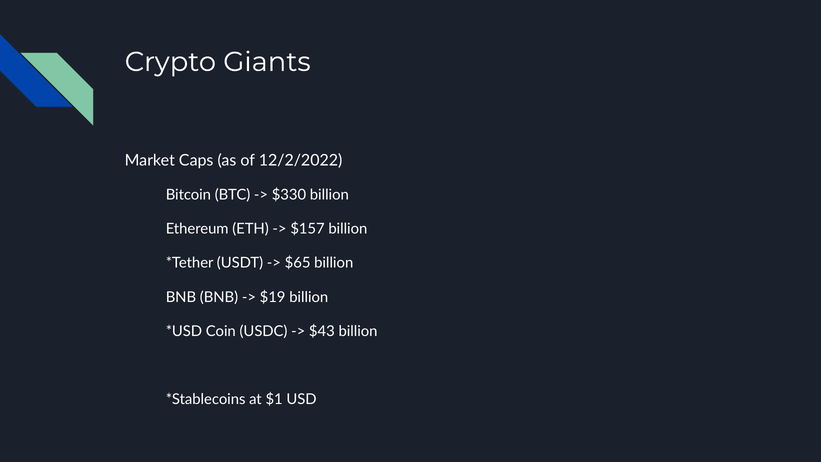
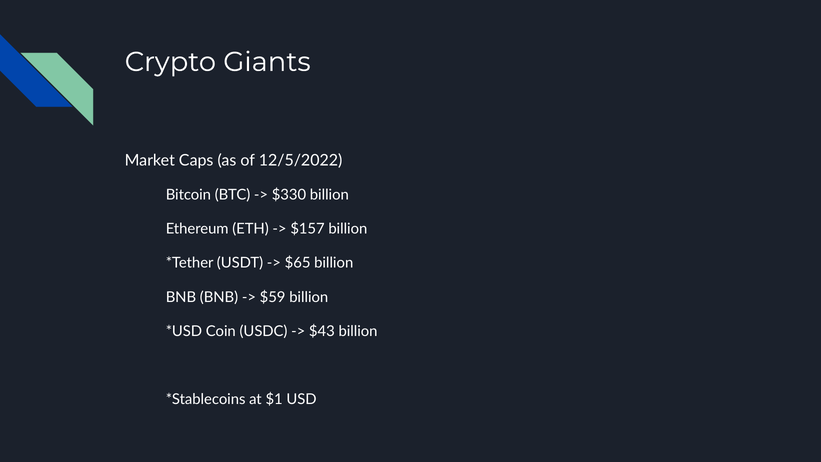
12/2/2022: 12/2/2022 -> 12/5/2022
$19: $19 -> $59
